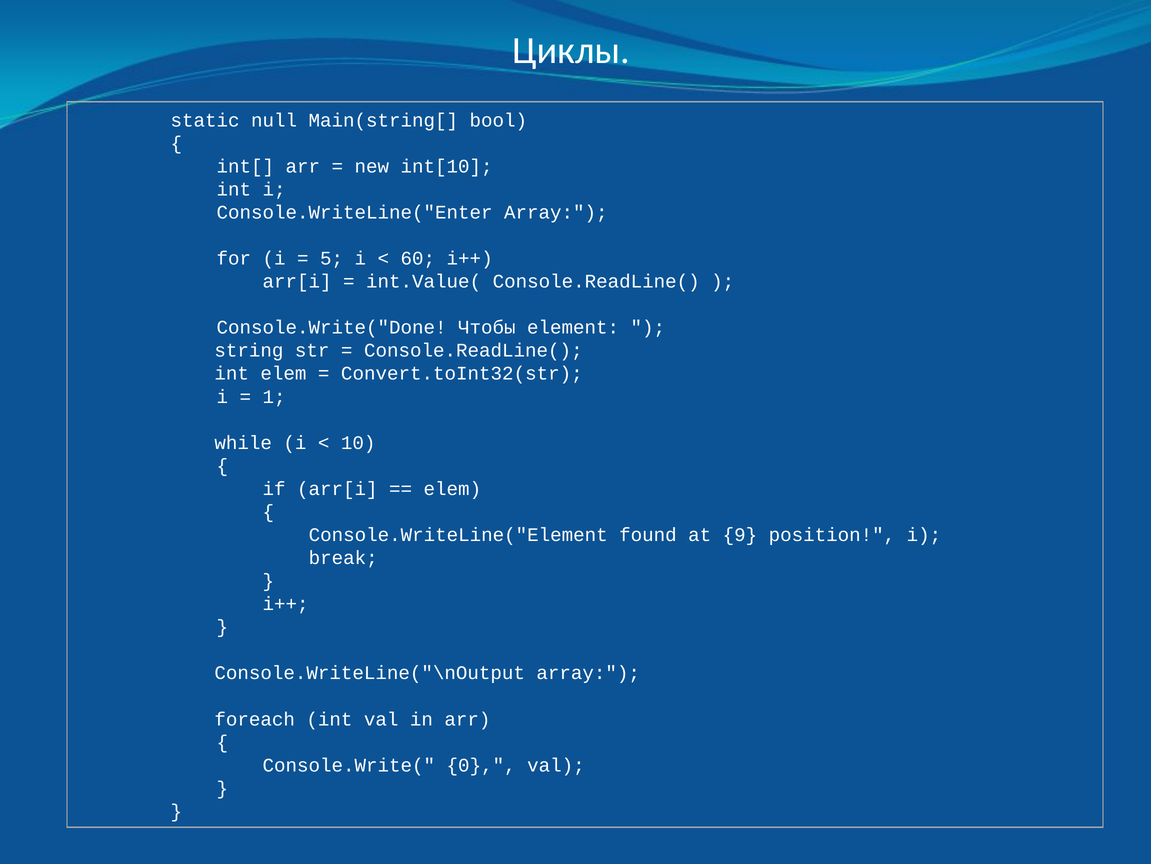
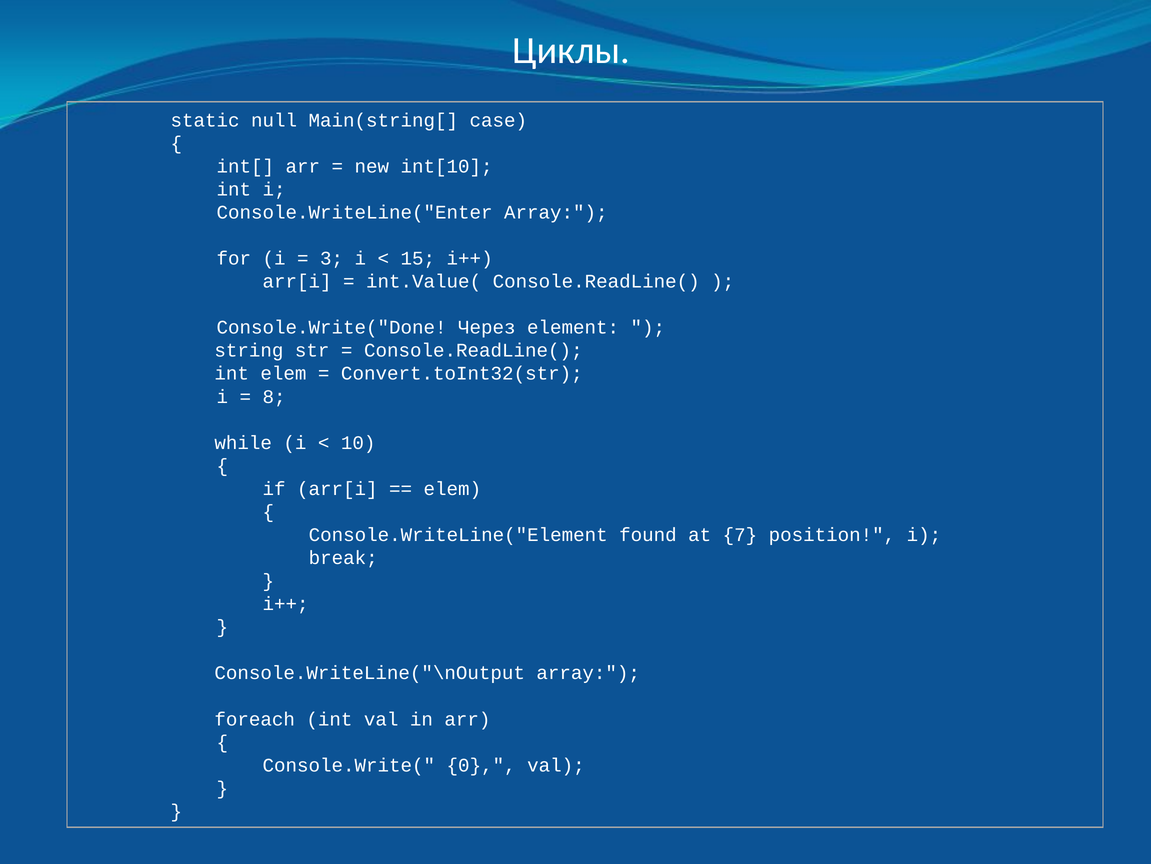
bool: bool -> case
5: 5 -> 3
60: 60 -> 15
Чтобы: Чтобы -> Через
1: 1 -> 8
9: 9 -> 7
